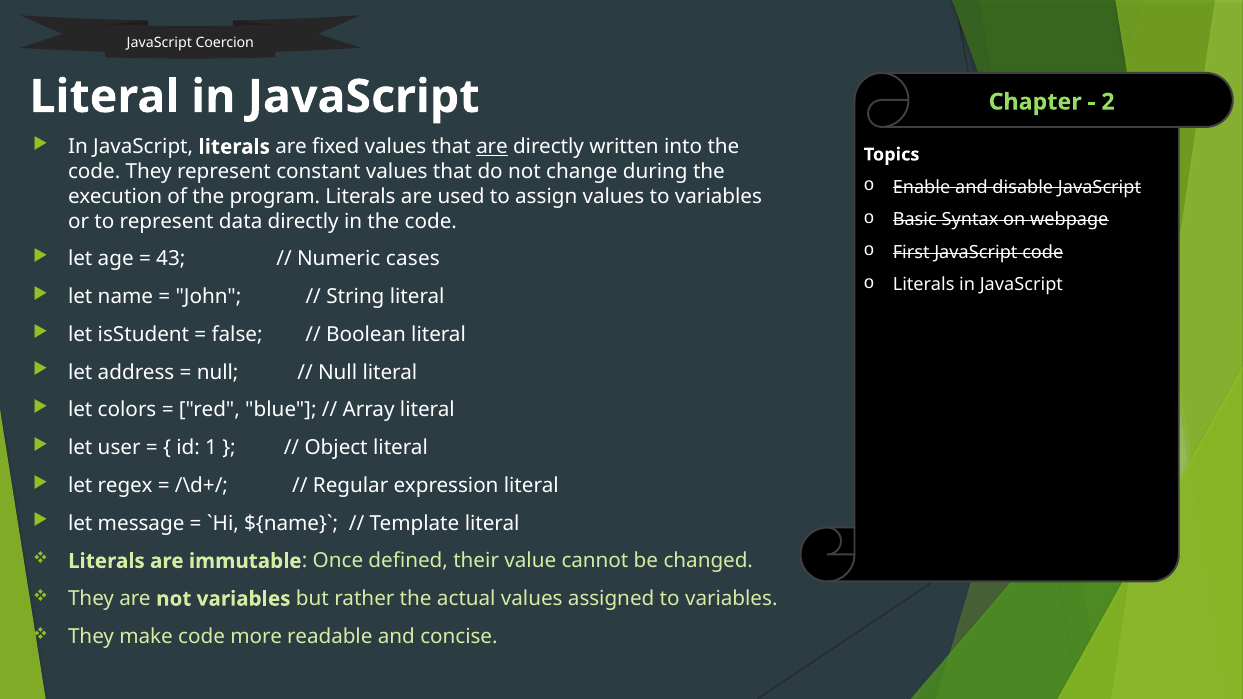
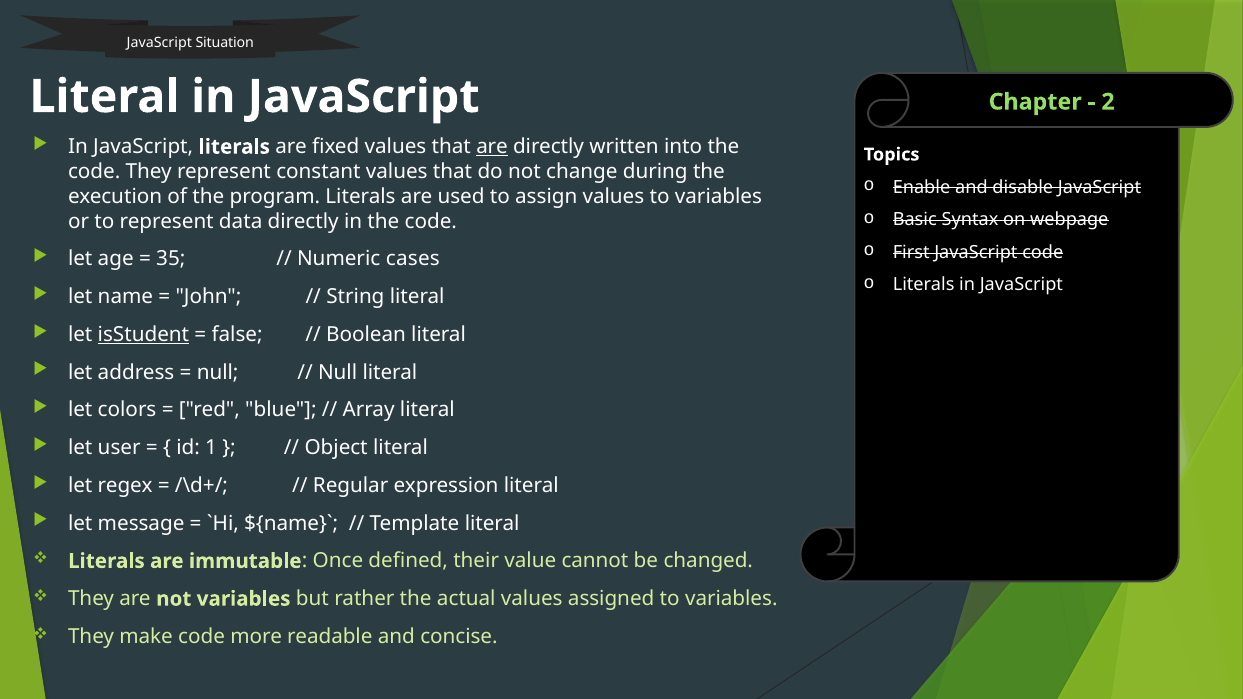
Coercion: Coercion -> Situation
43: 43 -> 35
isStudent underline: none -> present
